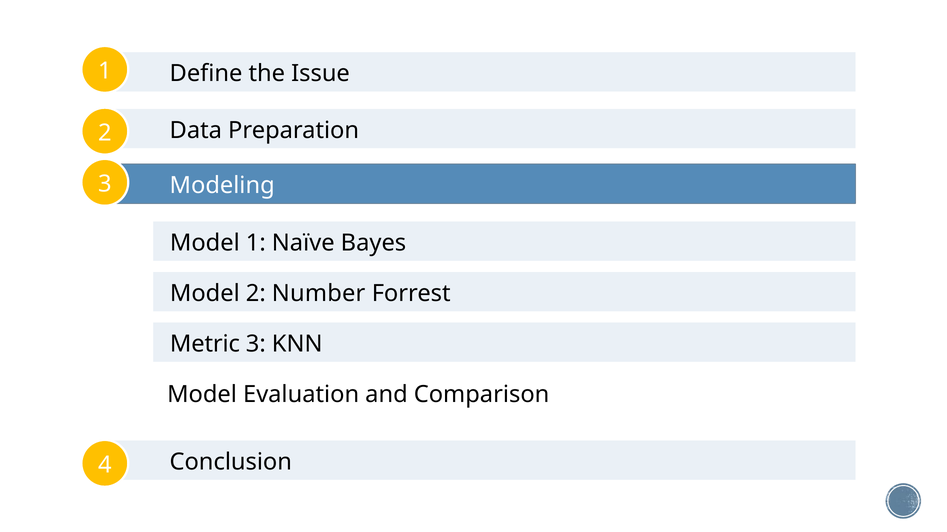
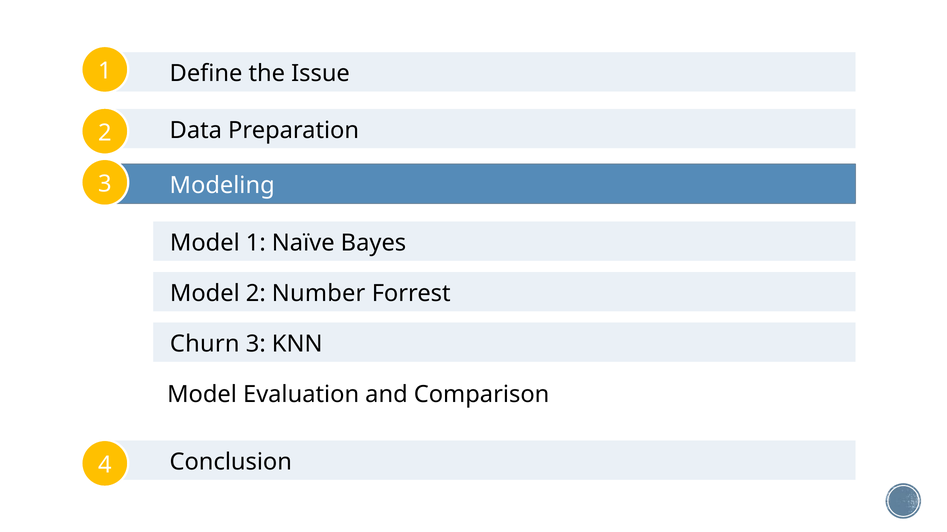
Metric: Metric -> Churn
